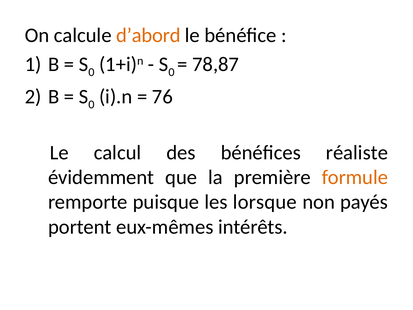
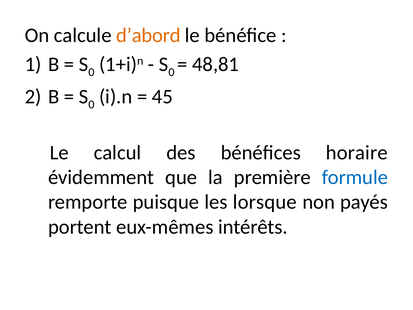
78,87: 78,87 -> 48,81
76: 76 -> 45
réaliste: réaliste -> horaire
formule colour: orange -> blue
